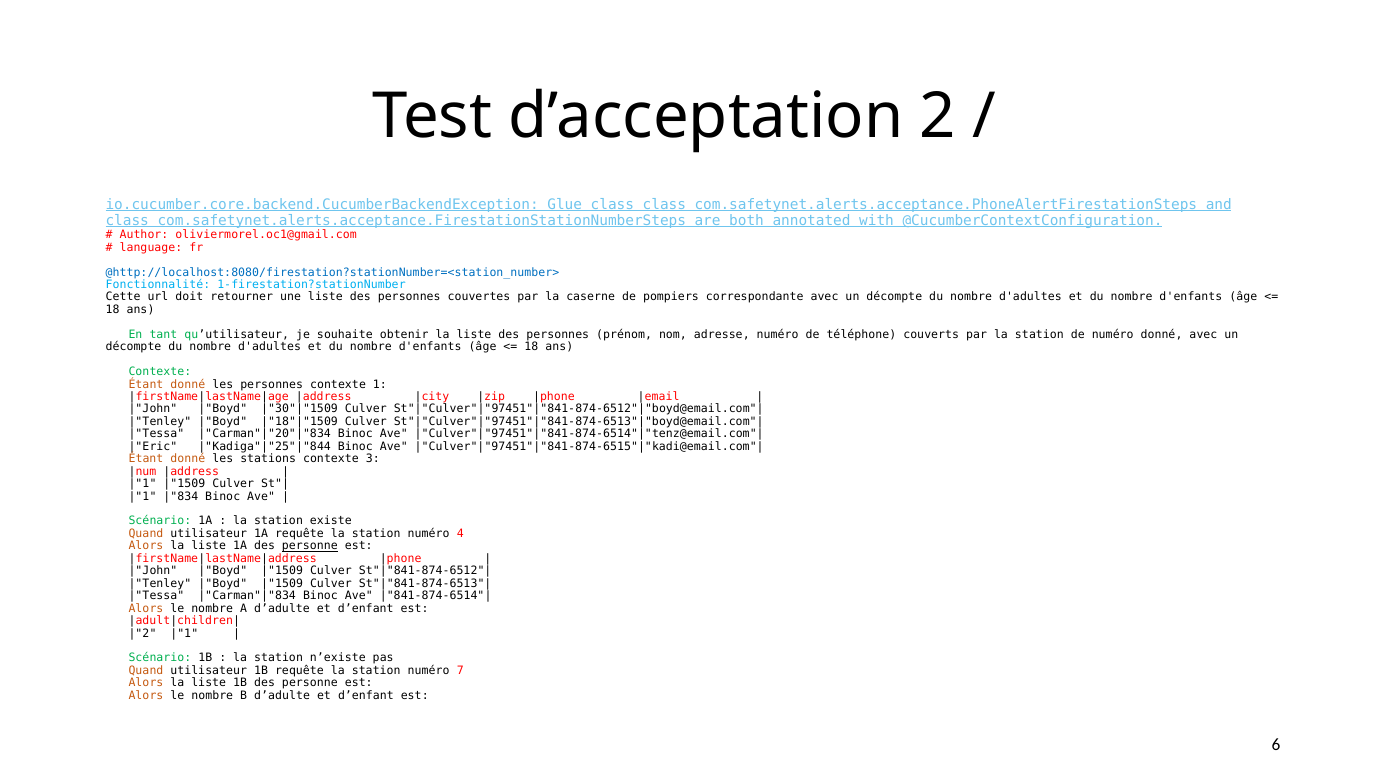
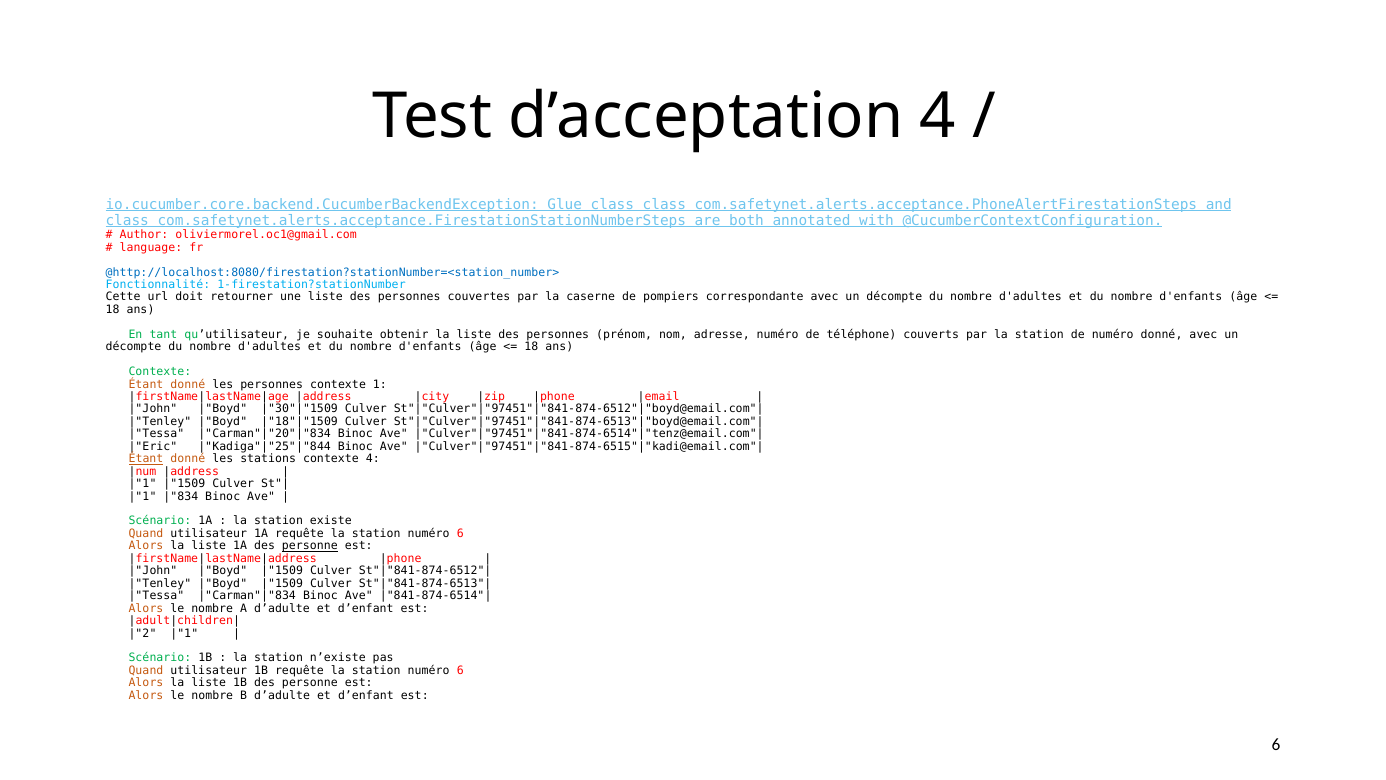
d’acceptation 2: 2 -> 4
Étant at (146, 459) underline: none -> present
contexte 3: 3 -> 4
4 at (460, 533): 4 -> 6
7 at (460, 670): 7 -> 6
